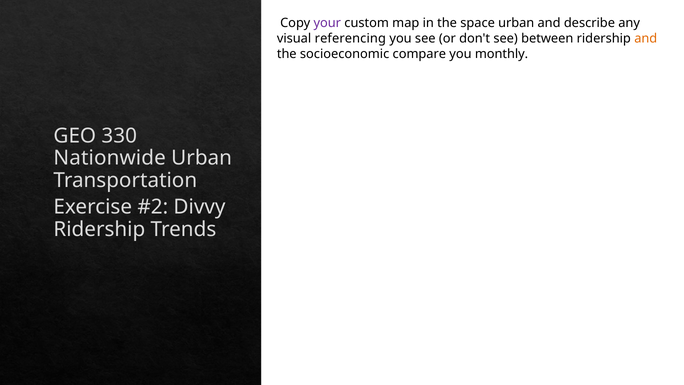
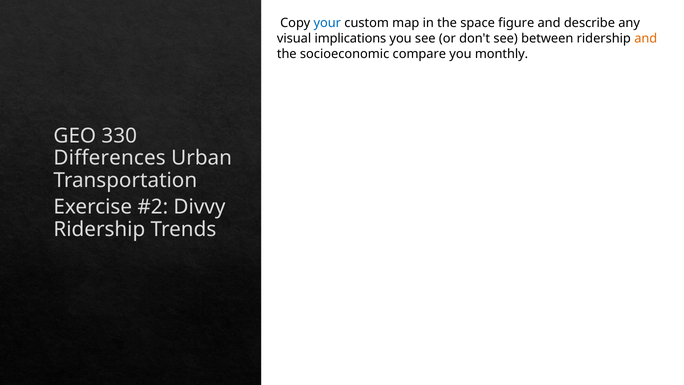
your colour: purple -> blue
space urban: urban -> figure
referencing: referencing -> implications
Nationwide: Nationwide -> Differences
